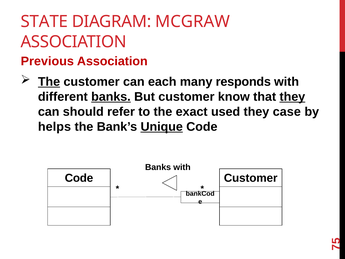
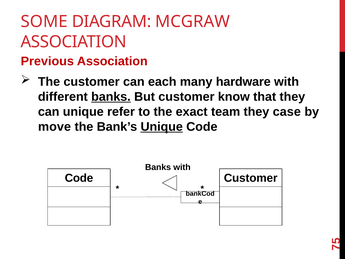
STATE: STATE -> SOME
The at (49, 82) underline: present -> none
responds: responds -> hardware
they at (292, 97) underline: present -> none
can should: should -> unique
used: used -> team
helps: helps -> move
